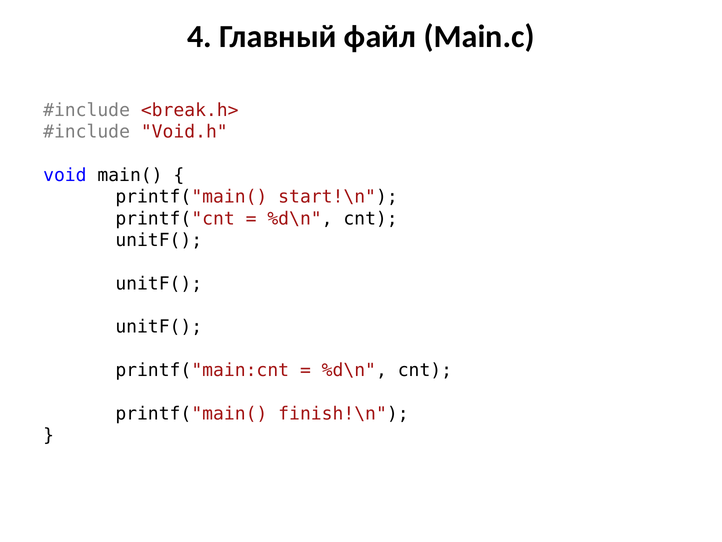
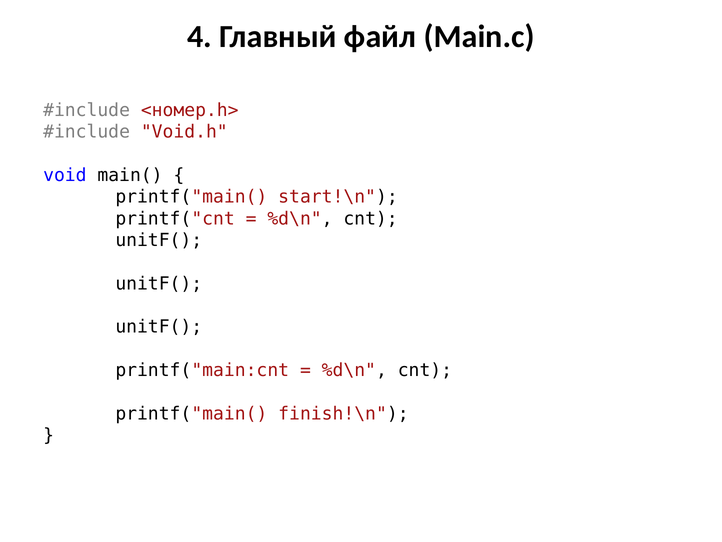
<break.h>: <break.h> -> <номер.h>
